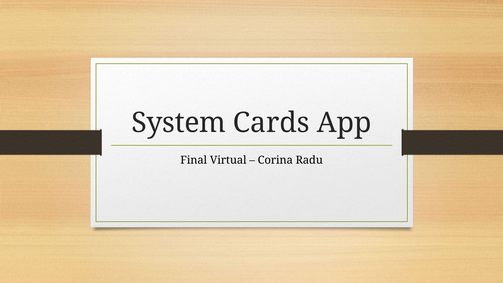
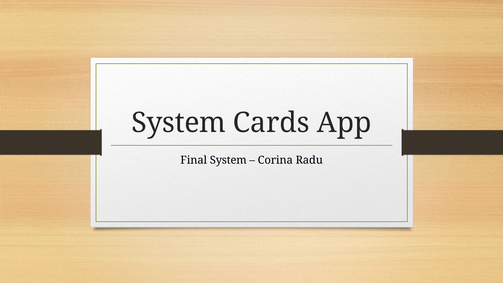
Final Virtual: Virtual -> System
